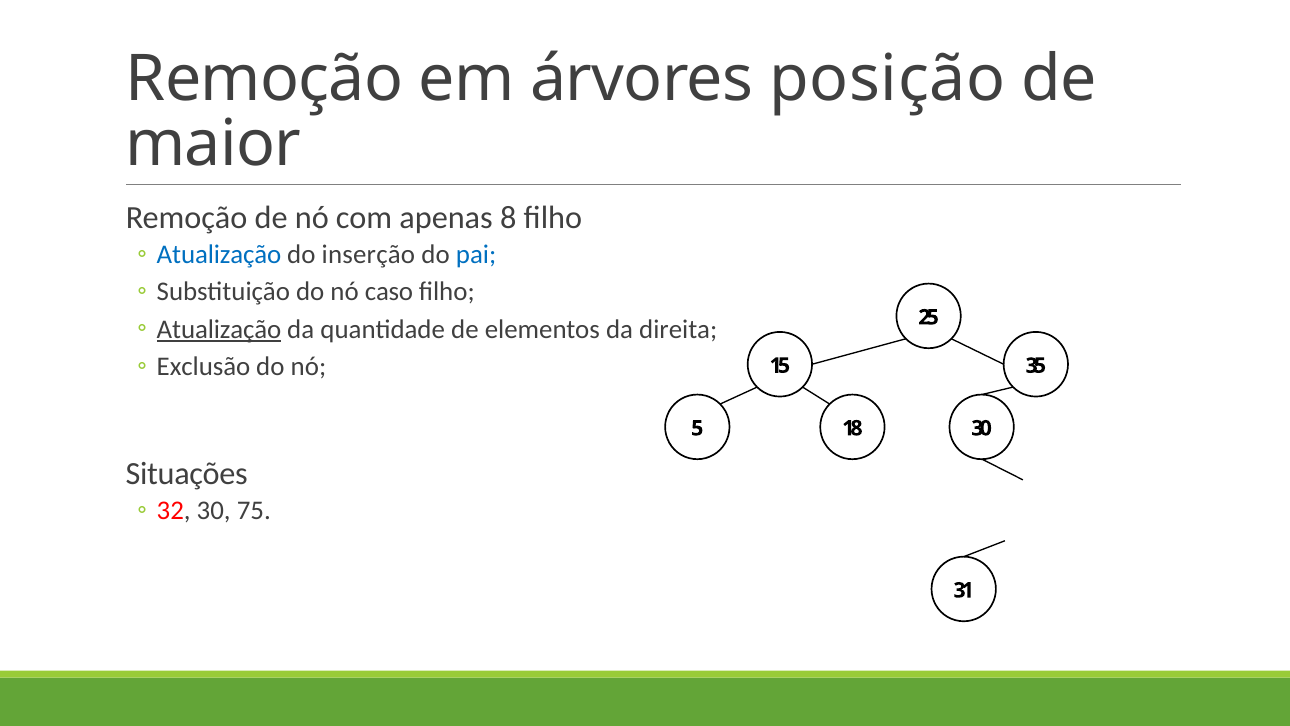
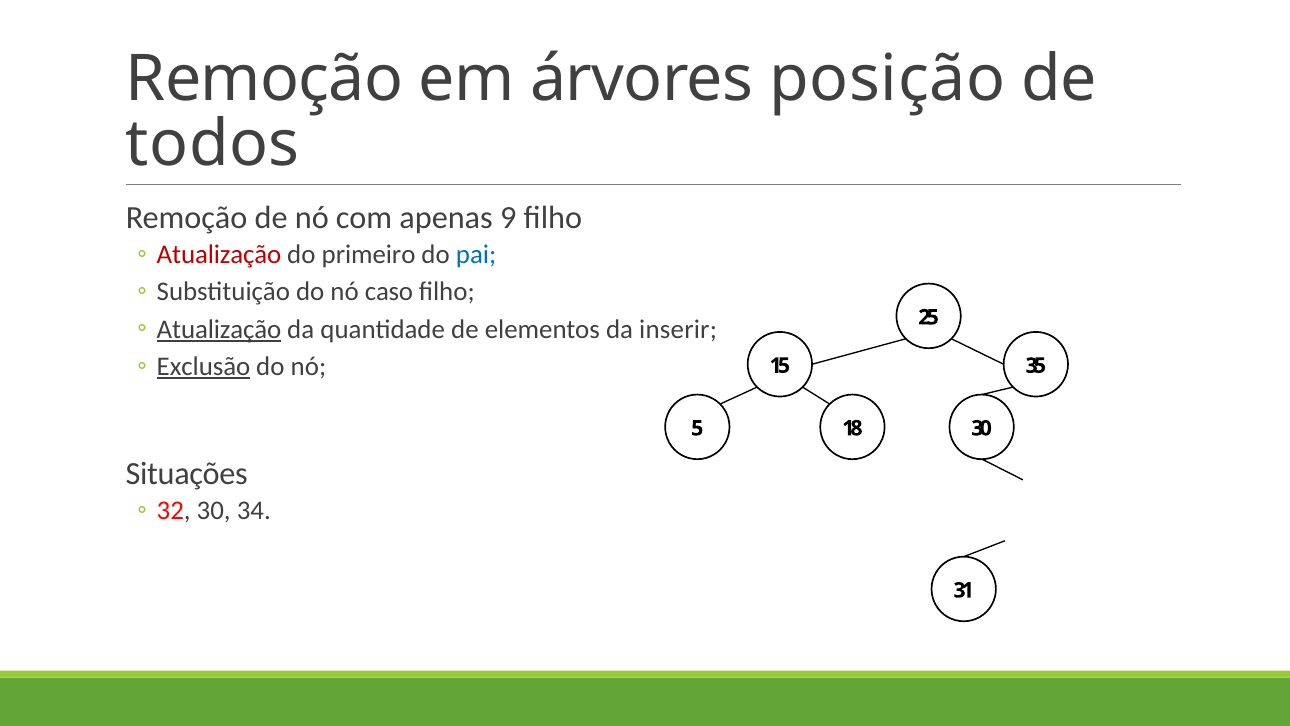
maior: maior -> todos
8: 8 -> 9
Atualização at (219, 255) colour: blue -> red
inserção: inserção -> primeiro
direita: direita -> inserir
Exclusão underline: none -> present
75: 75 -> 34
